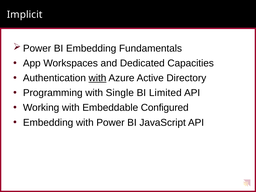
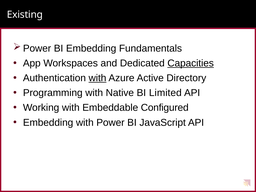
Implicit: Implicit -> Existing
Capacities underline: none -> present
Single: Single -> Native
